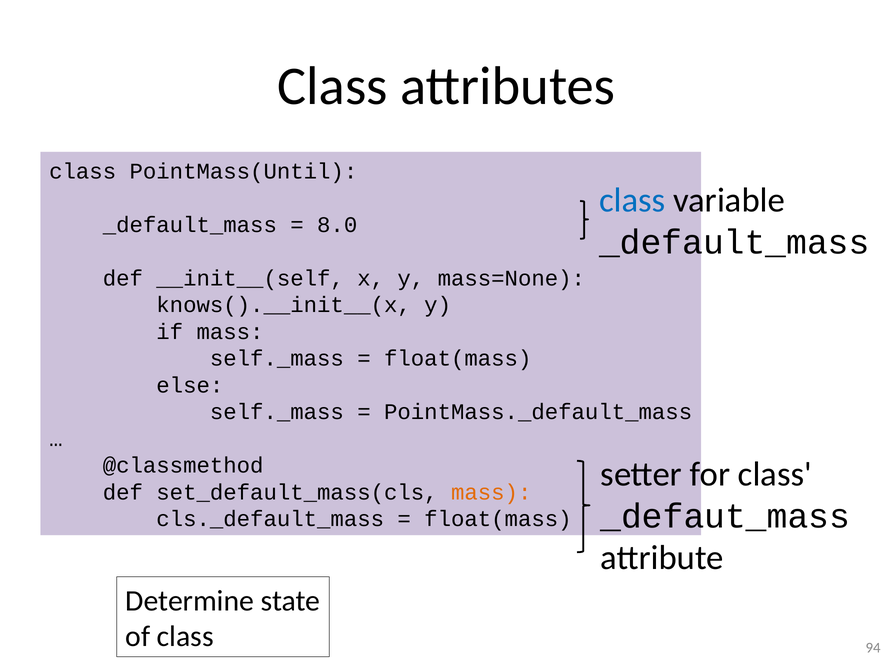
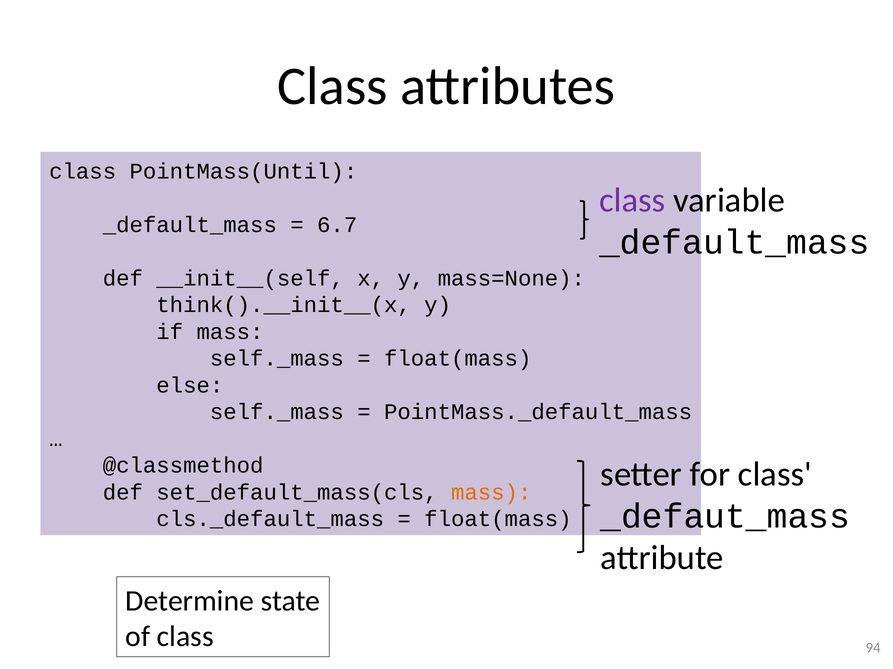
class at (632, 201) colour: blue -> purple
8.0: 8.0 -> 6.7
knows().__init__(x: knows().__init__(x -> think().__init__(x
